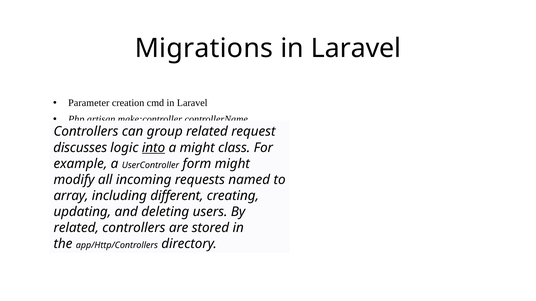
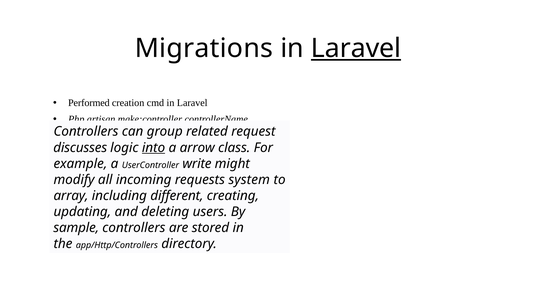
Laravel at (356, 48) underline: none -> present
Parameter: Parameter -> Performed
a might: might -> arrow
form: form -> write
named: named -> system
related at (76, 228): related -> sample
